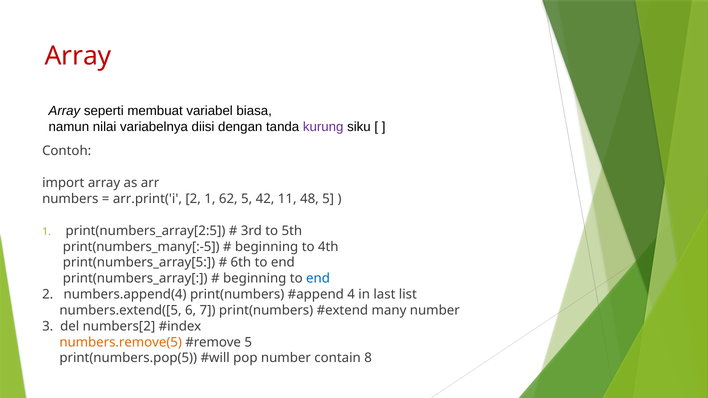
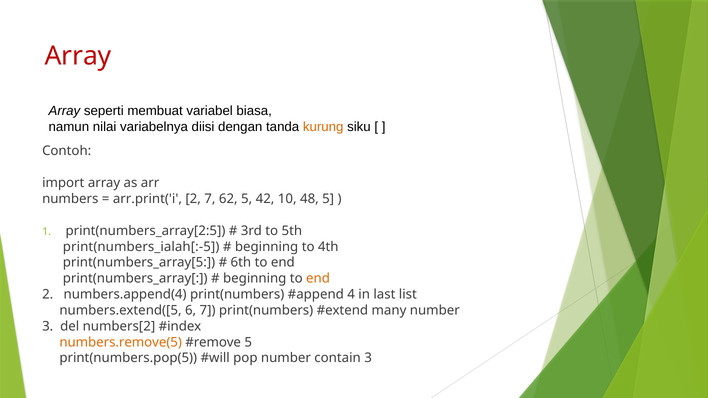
kurung colour: purple -> orange
2 1: 1 -> 7
11: 11 -> 10
print(numbers_many[:-5: print(numbers_many[:-5 -> print(numbers_ialah[:-5
end at (318, 279) colour: blue -> orange
contain 8: 8 -> 3
